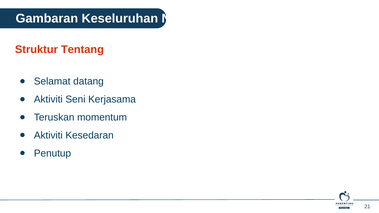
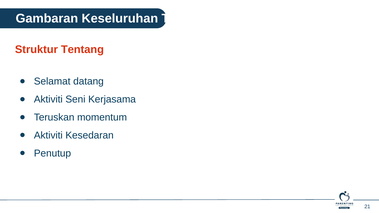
Nilai: Nilai -> Tepi
